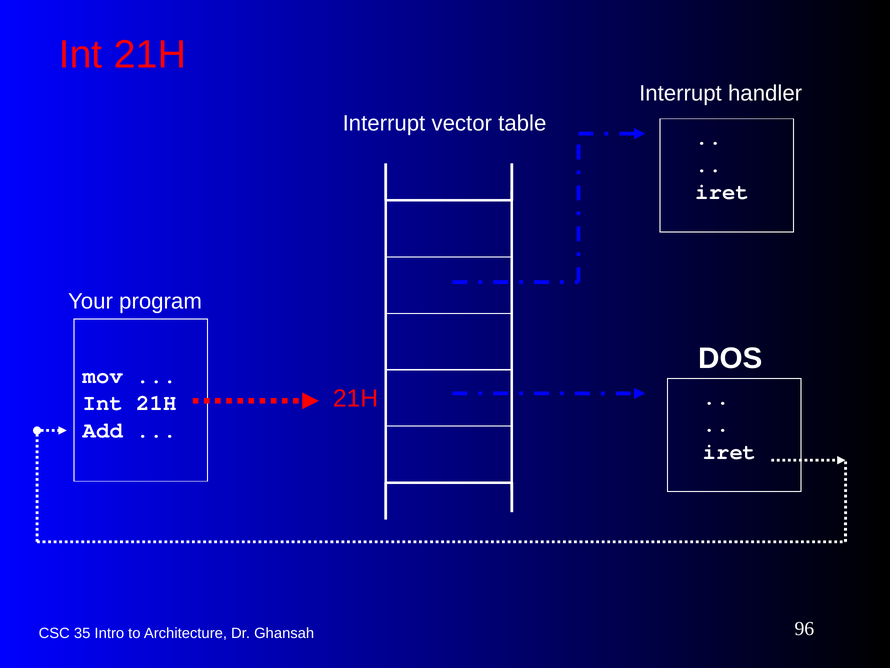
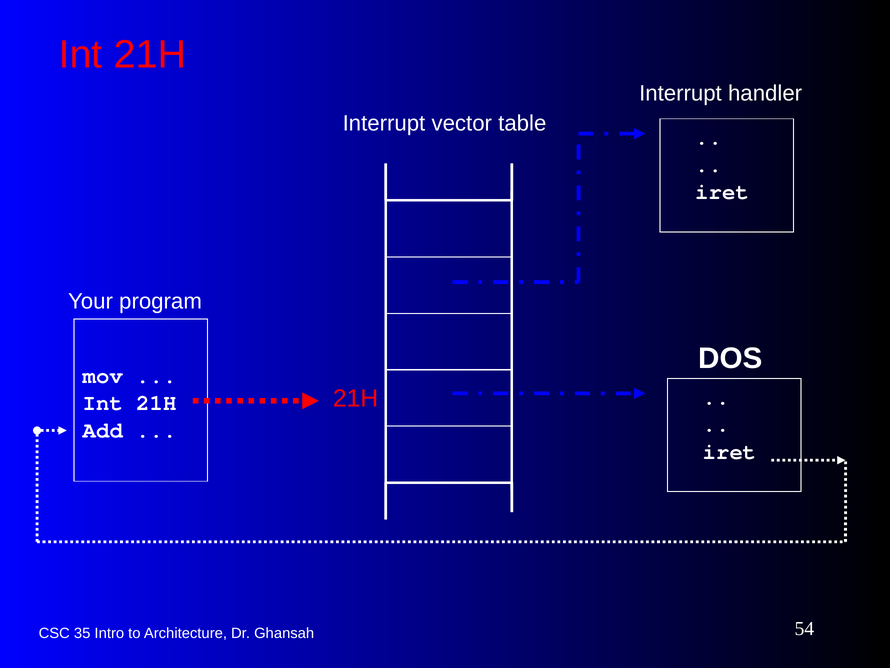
96: 96 -> 54
